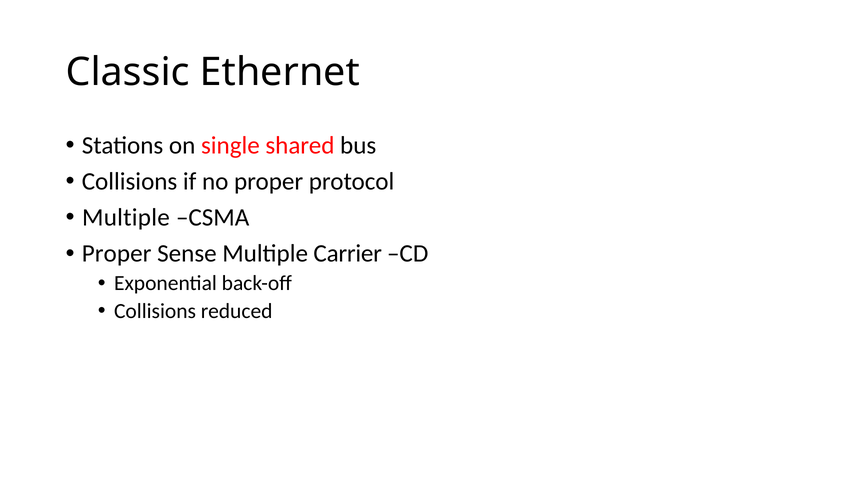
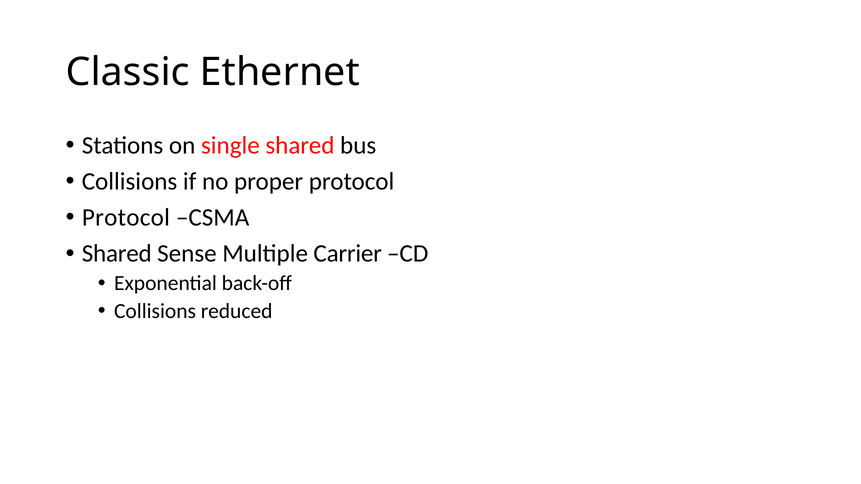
Multiple at (126, 218): Multiple -> Protocol
Proper at (117, 254): Proper -> Shared
